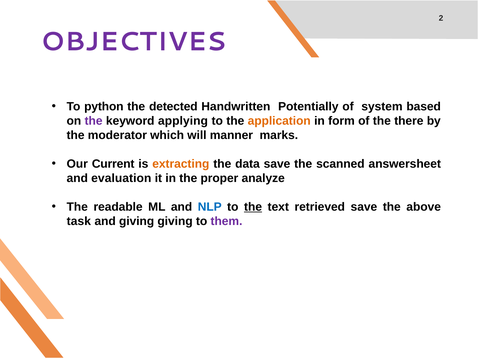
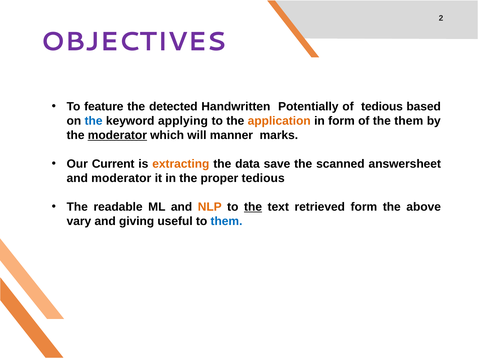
python: python -> feature
of system: system -> tedious
the at (94, 121) colour: purple -> blue
the there: there -> them
moderator at (117, 135) underline: none -> present
and evaluation: evaluation -> moderator
proper analyze: analyze -> tedious
NLP colour: blue -> orange
retrieved save: save -> form
task: task -> vary
giving giving: giving -> useful
them at (226, 222) colour: purple -> blue
